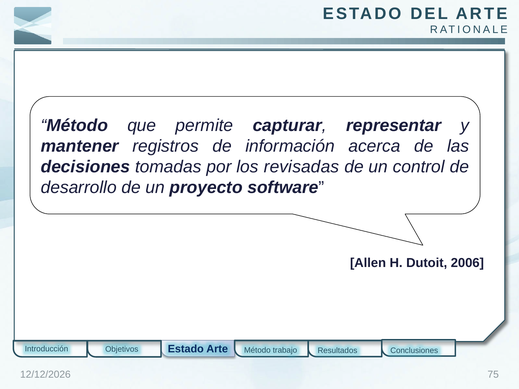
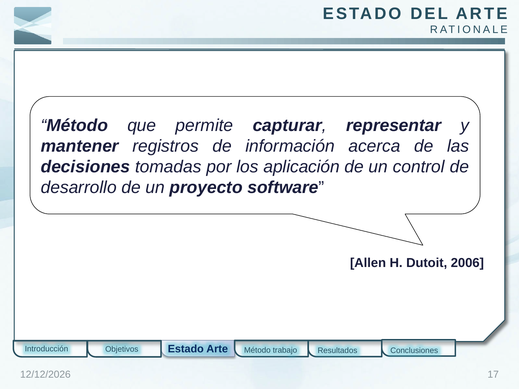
revisadas: revisadas -> aplicación
75: 75 -> 17
